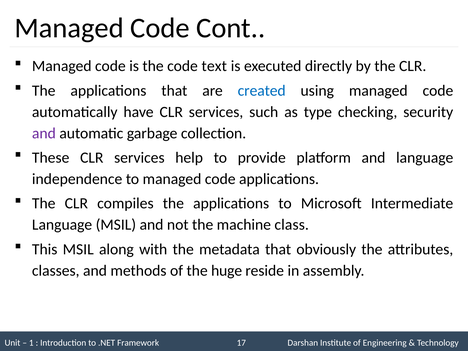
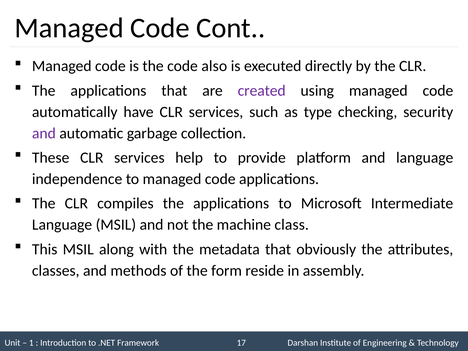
text: text -> also
created colour: blue -> purple
huge: huge -> form
